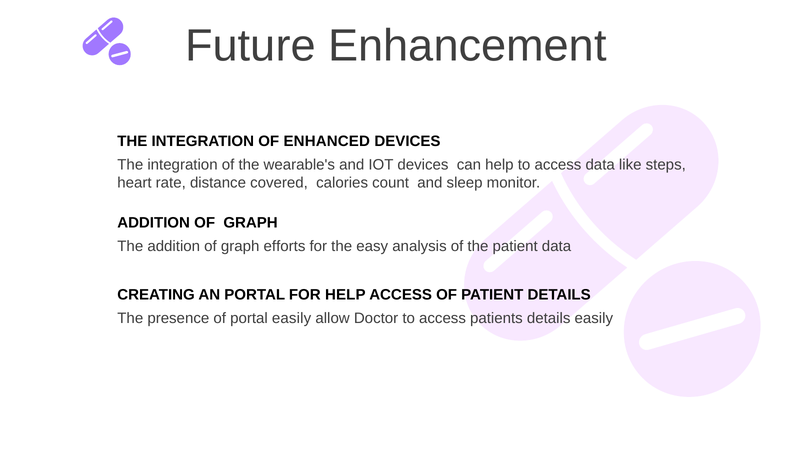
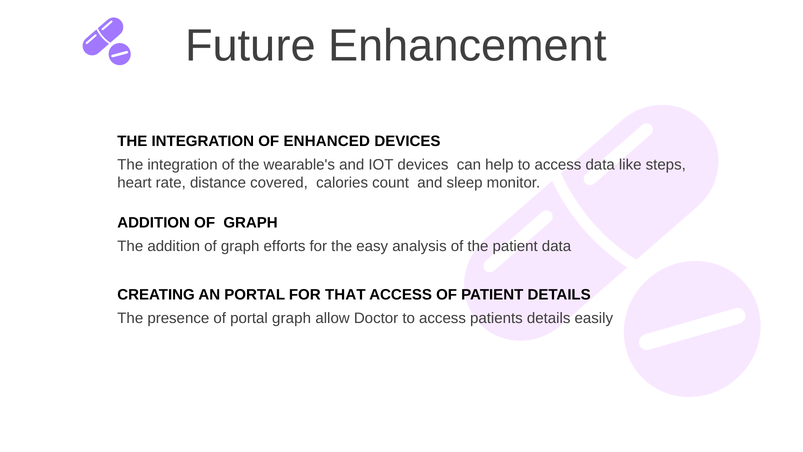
FOR HELP: HELP -> THAT
portal easily: easily -> graph
